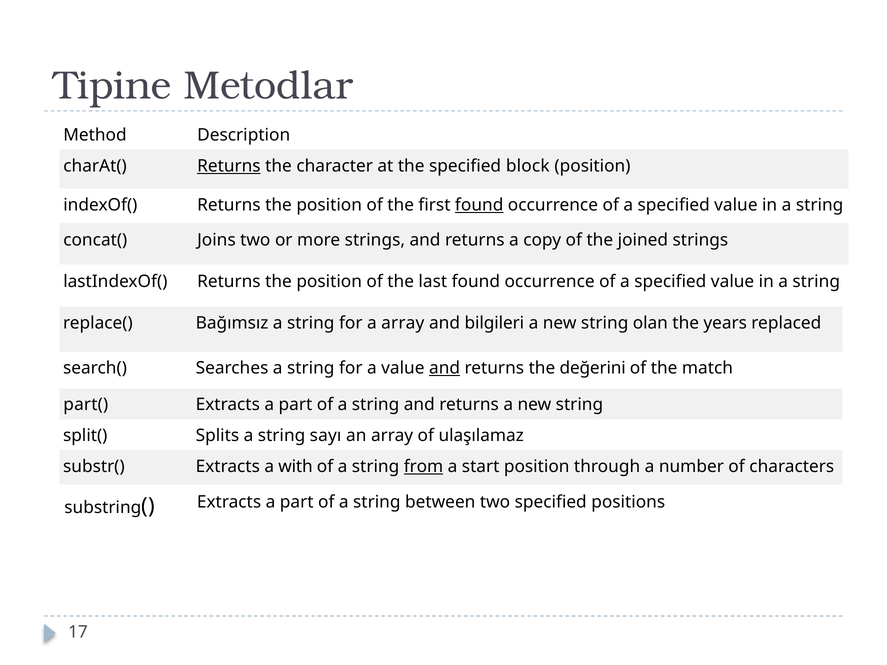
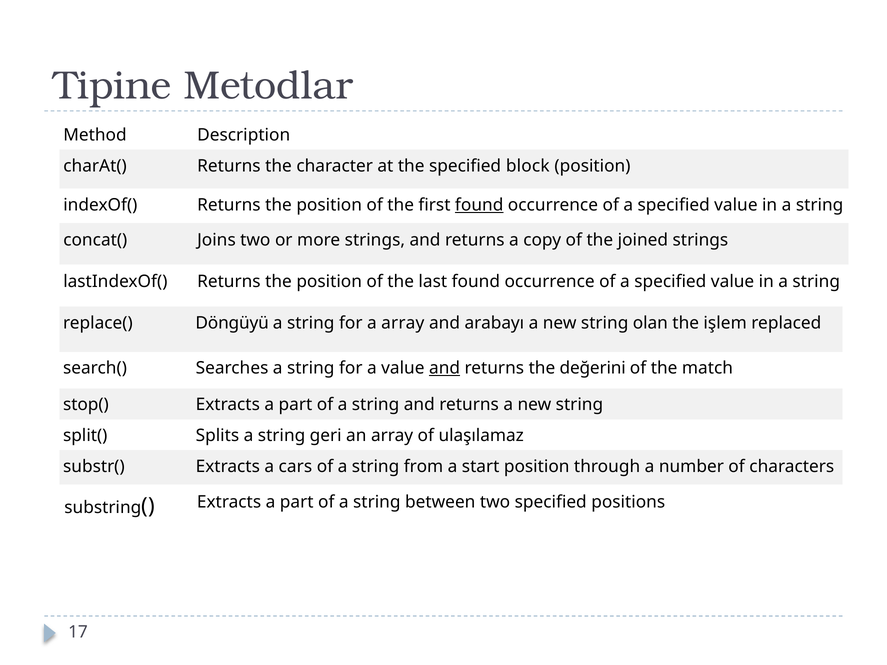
Returns at (229, 166) underline: present -> none
Bağımsız: Bağımsız -> Döngüyü
bilgileri: bilgileri -> arabayı
years: years -> işlem
part(: part( -> stop(
sayı: sayı -> geri
with: with -> cars
from underline: present -> none
